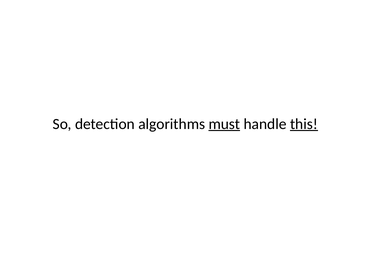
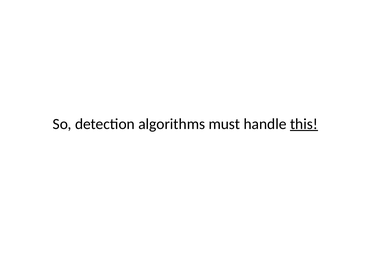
must underline: present -> none
